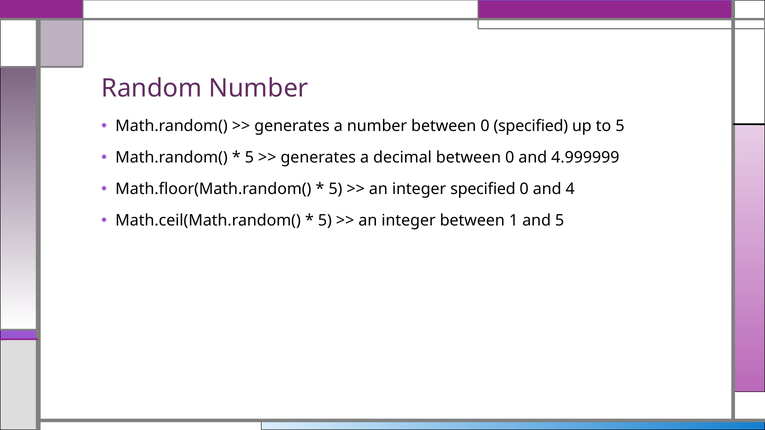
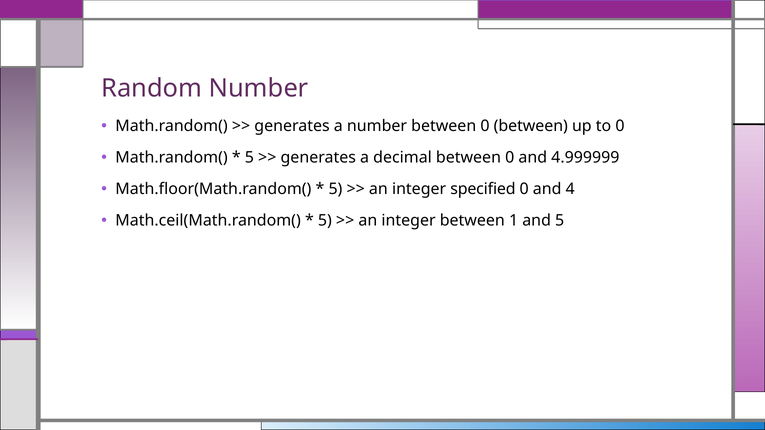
0 specified: specified -> between
to 5: 5 -> 0
